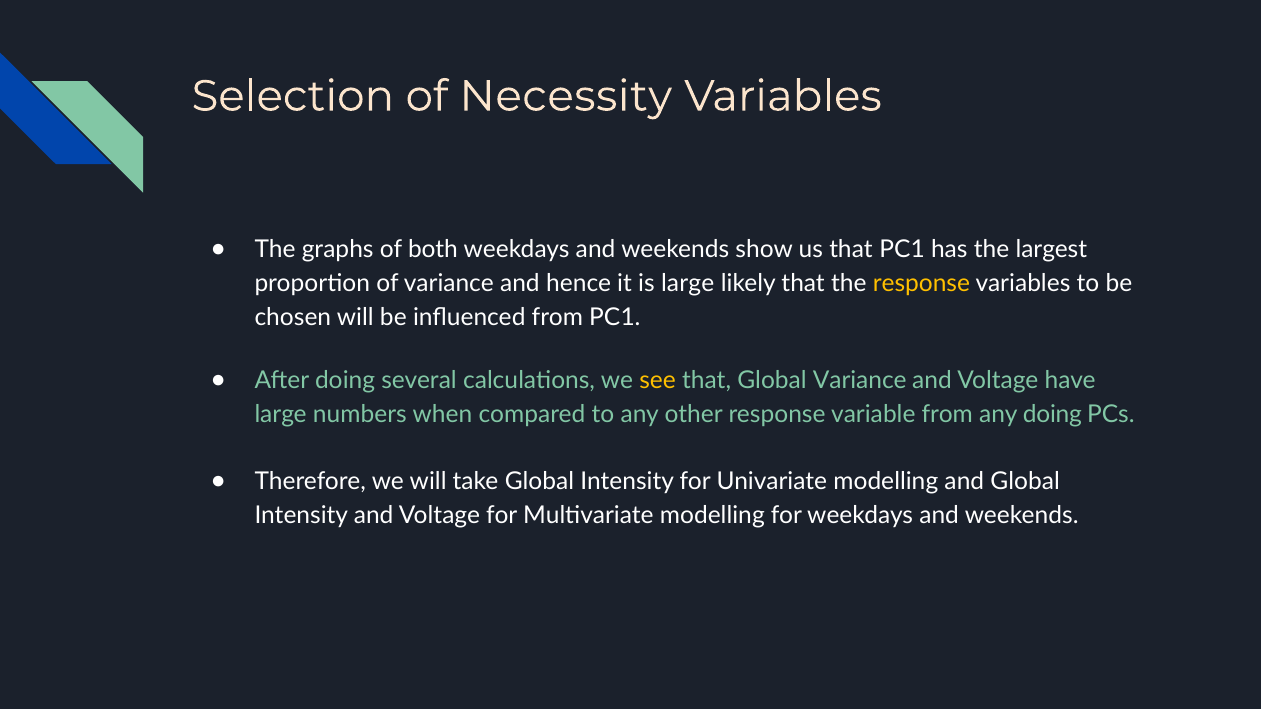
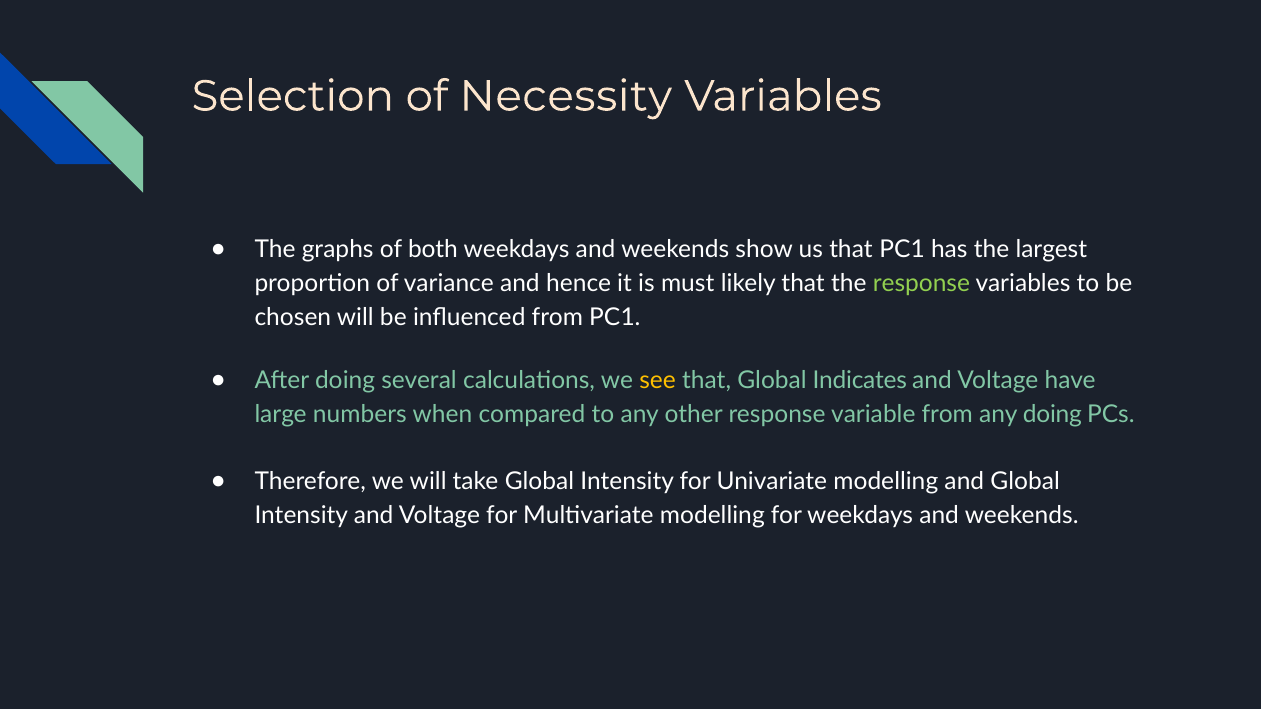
is large: large -> must
response at (921, 283) colour: yellow -> light green
Global Variance: Variance -> Indicates
